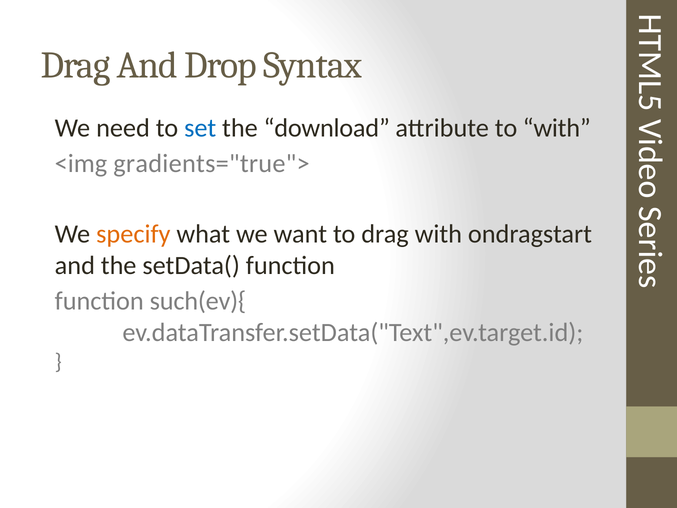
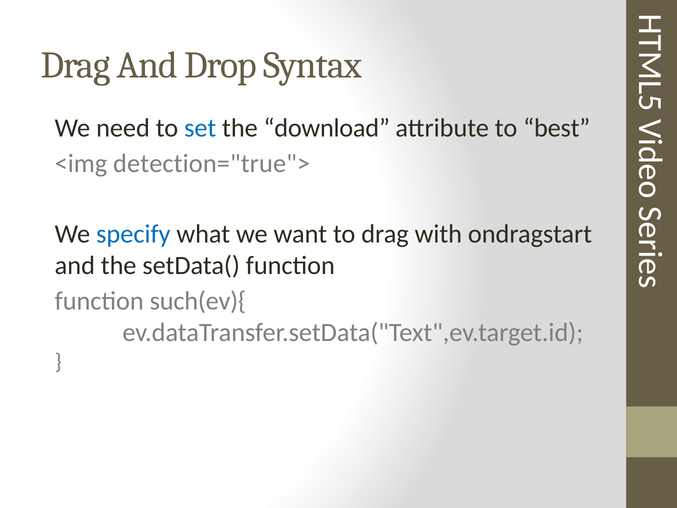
to with: with -> best
gradients="true">: gradients="true"> -> detection="true">
specify colour: orange -> blue
